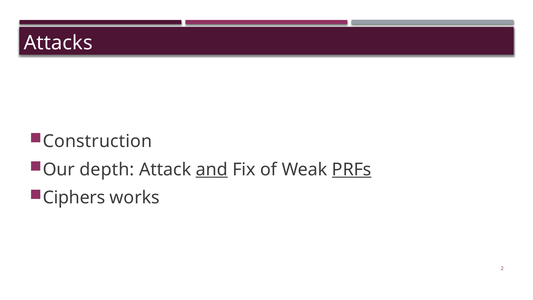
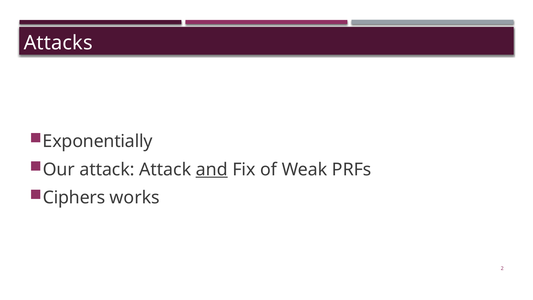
Construction: Construction -> Exponentially
Our depth: depth -> attack
PRFs underline: present -> none
